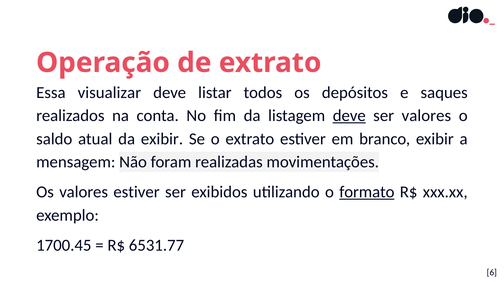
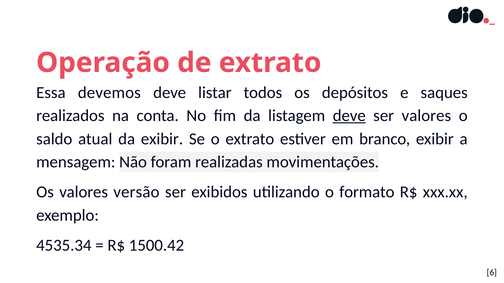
visualizar: visualizar -> devemos
valores estiver: estiver -> versão
formato underline: present -> none
1700.45: 1700.45 -> 4535.34
6531.77: 6531.77 -> 1500.42
